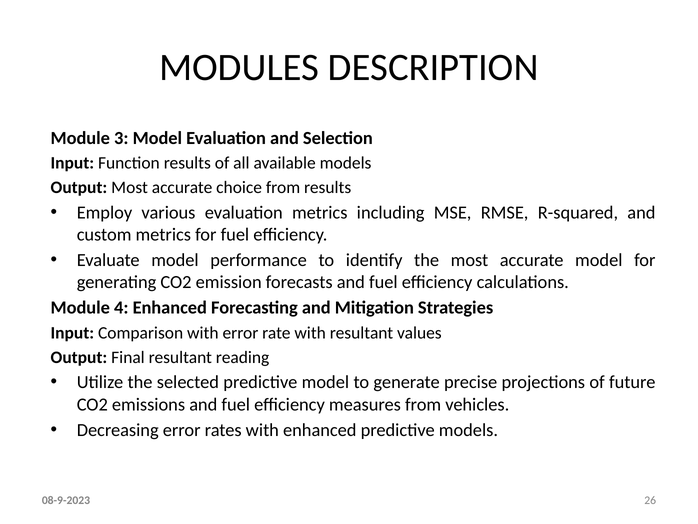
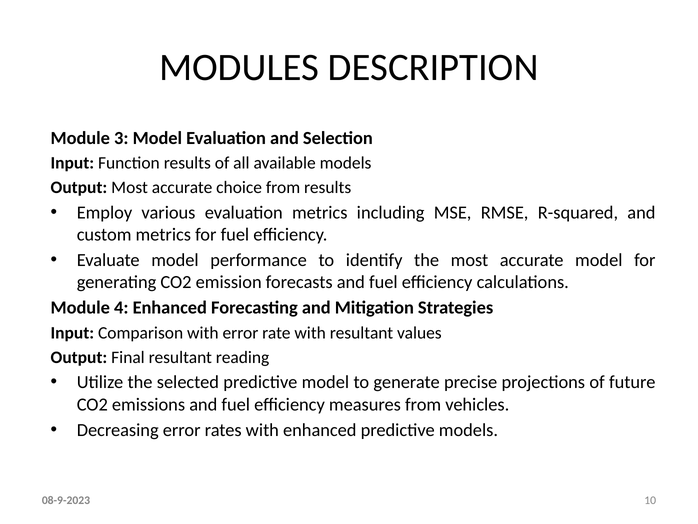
26: 26 -> 10
